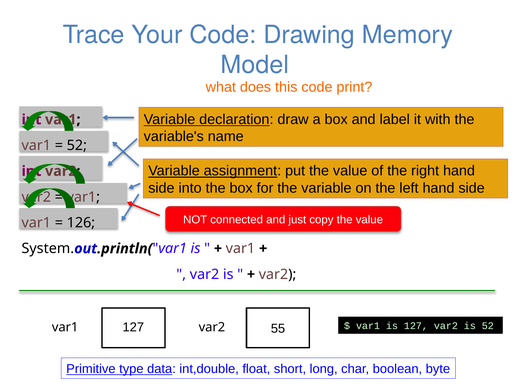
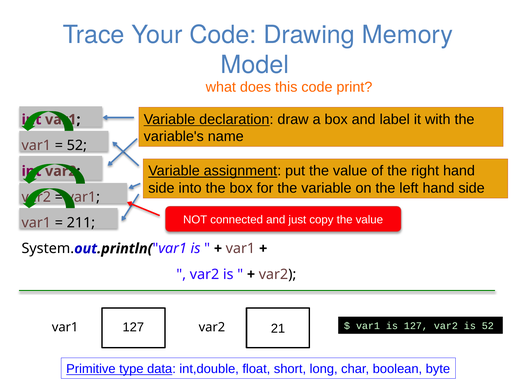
126: 126 -> 211
55: 55 -> 21
